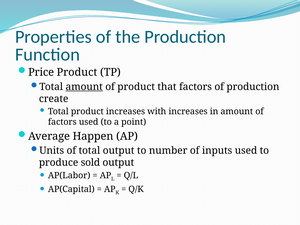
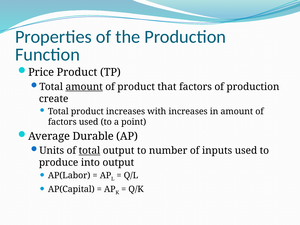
Happen: Happen -> Durable
total at (89, 151) underline: none -> present
sold: sold -> into
